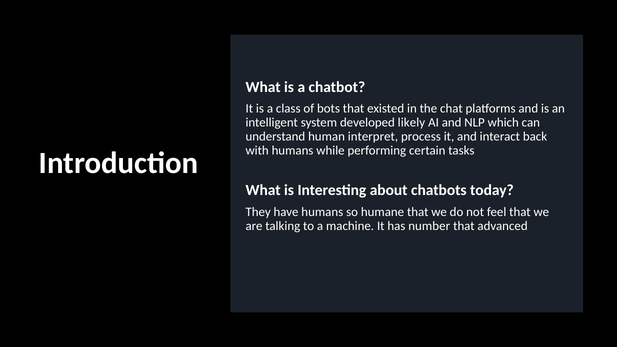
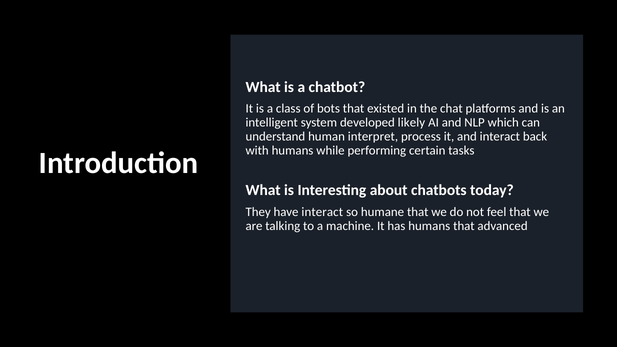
have humans: humans -> interact
has number: number -> humans
